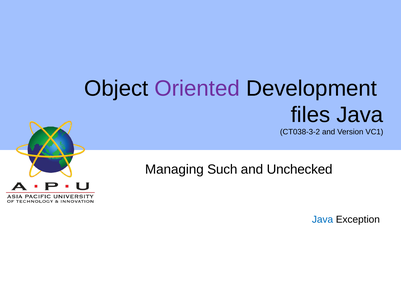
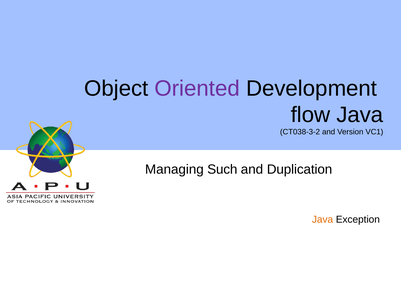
files: files -> flow
Unchecked: Unchecked -> Duplication
Java at (323, 220) colour: blue -> orange
